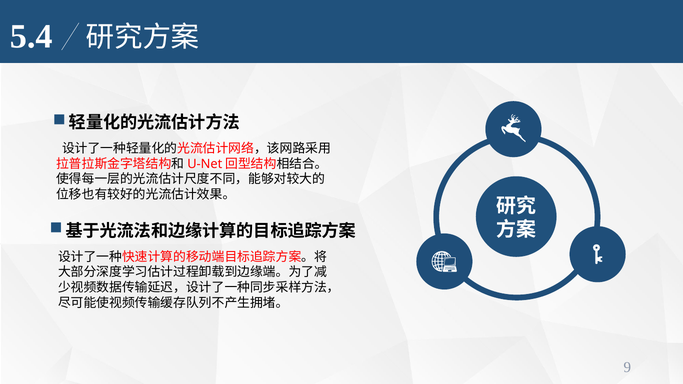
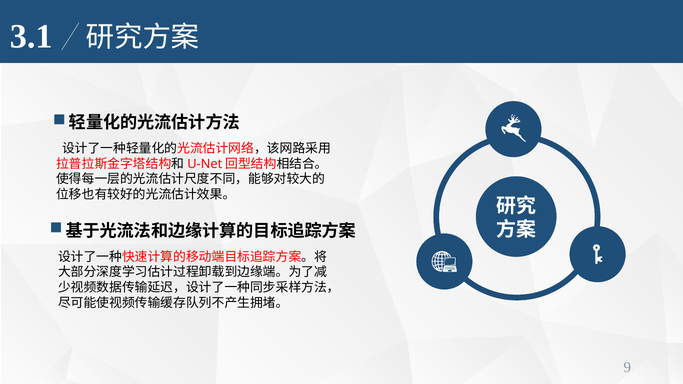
5.4: 5.4 -> 3.1
